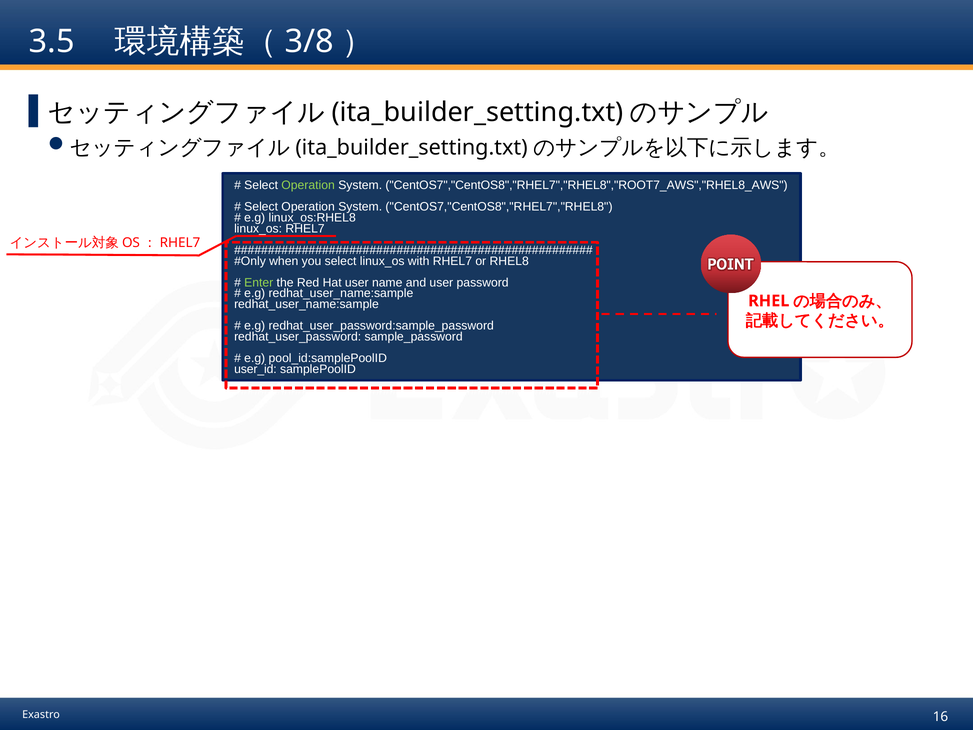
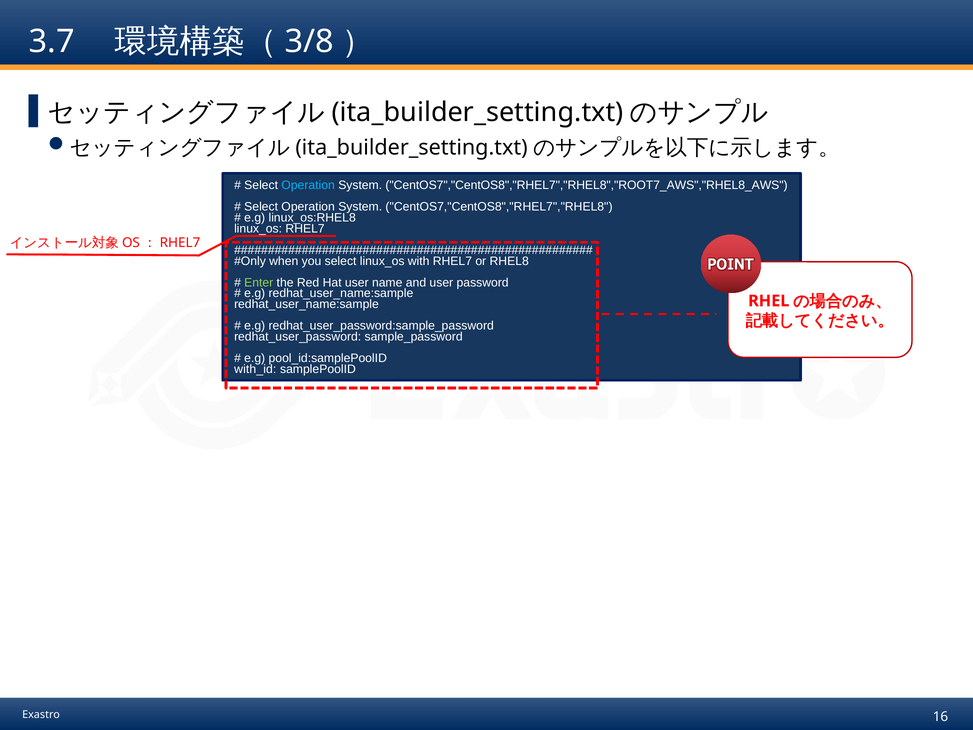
3.5: 3.5 -> 3.7
Operation at (308, 185) colour: light green -> light blue
user_id: user_id -> with_id
